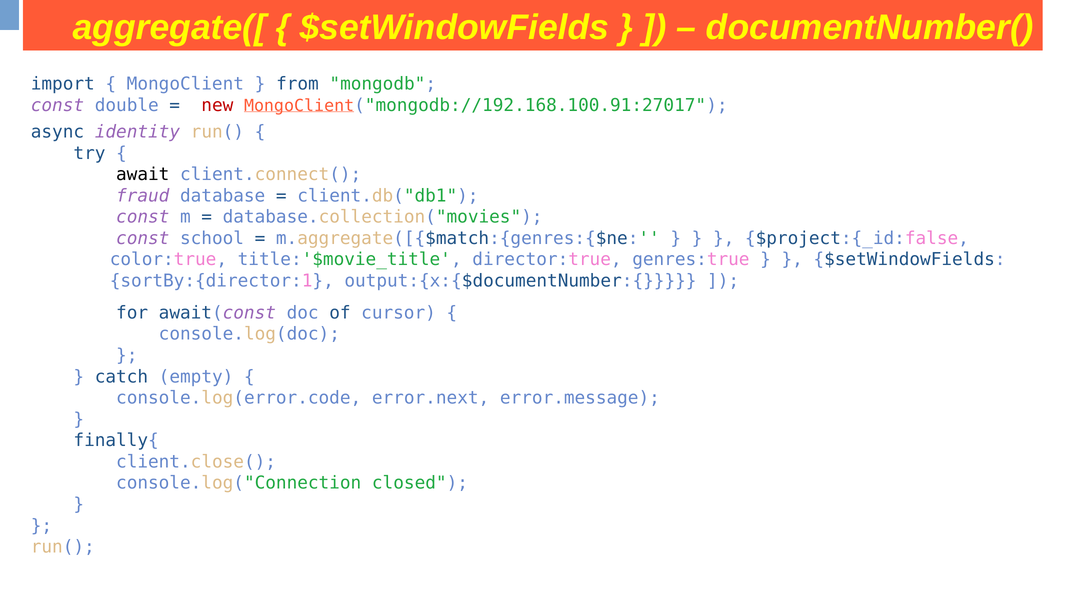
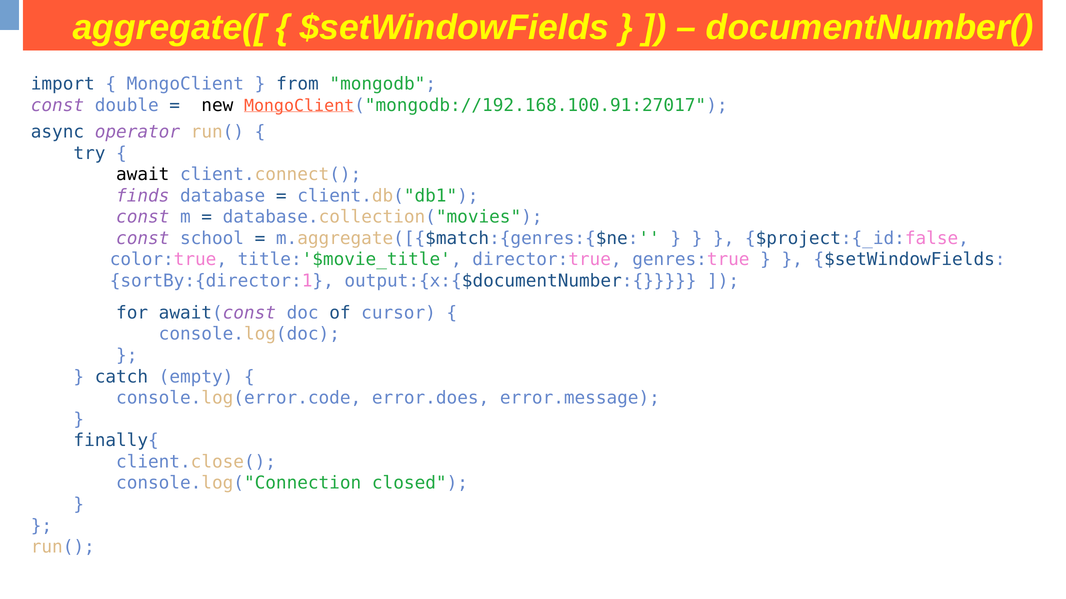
new colour: red -> black
identity: identity -> operator
fraud: fraud -> finds
error.next: error.next -> error.does
